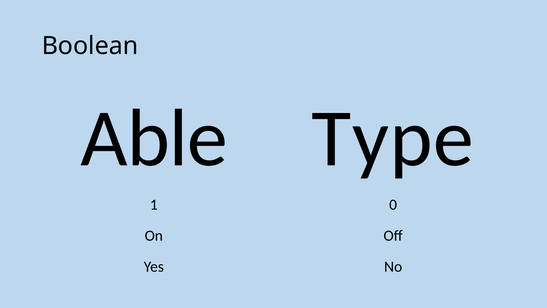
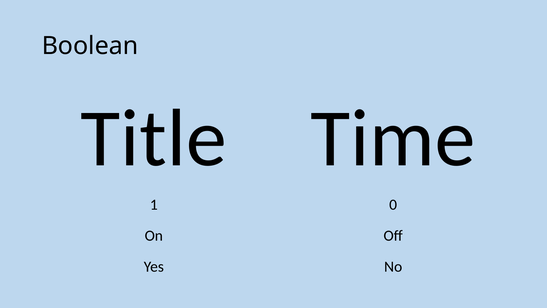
Able: Able -> Title
Type: Type -> Time
